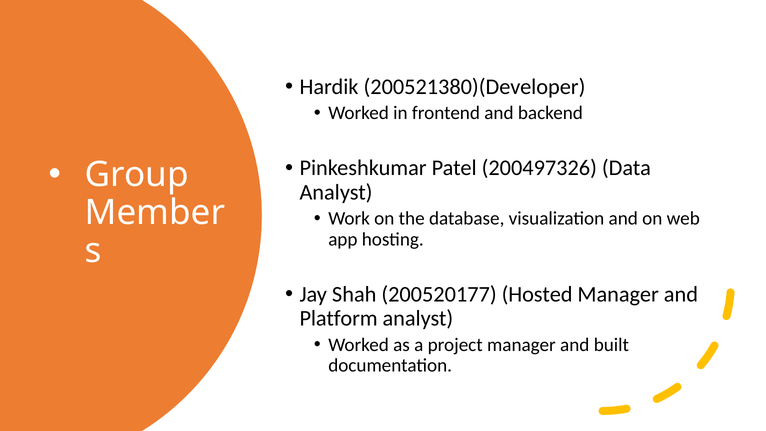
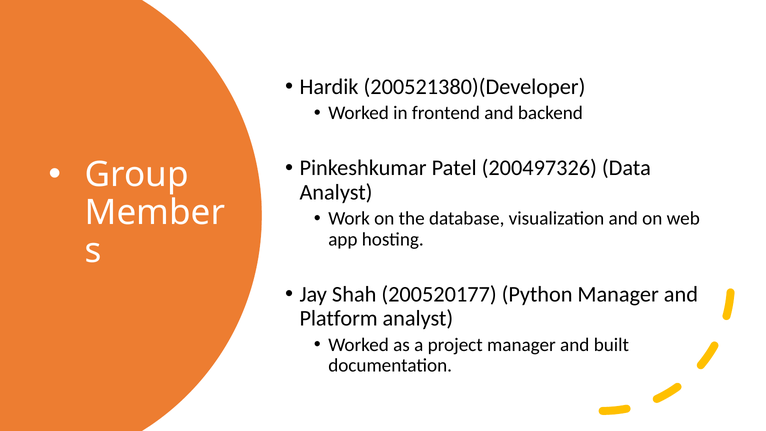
Hosted: Hosted -> Python
